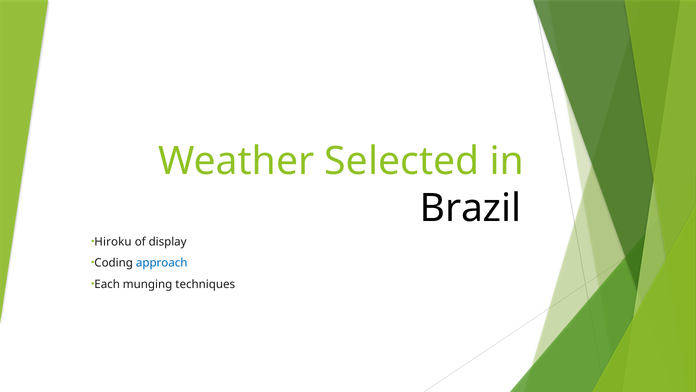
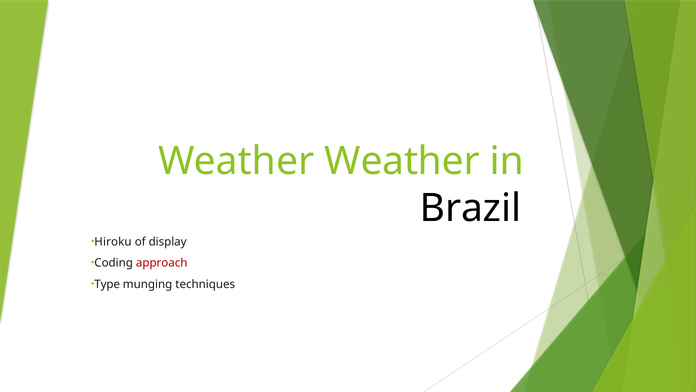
Weather Selected: Selected -> Weather
approach colour: blue -> red
Each: Each -> Type
